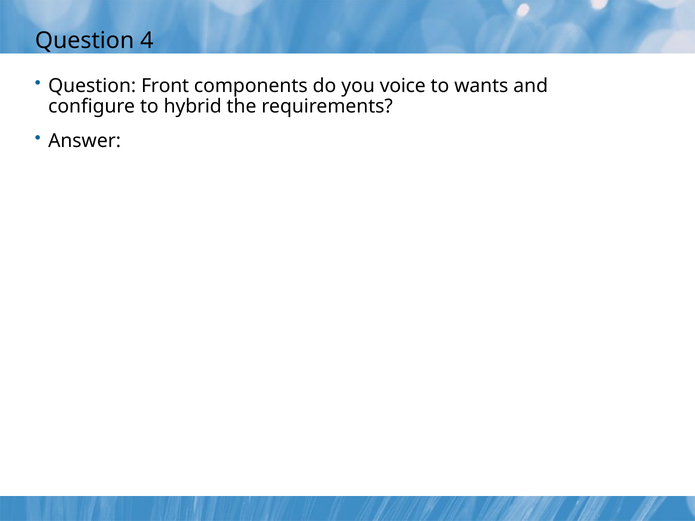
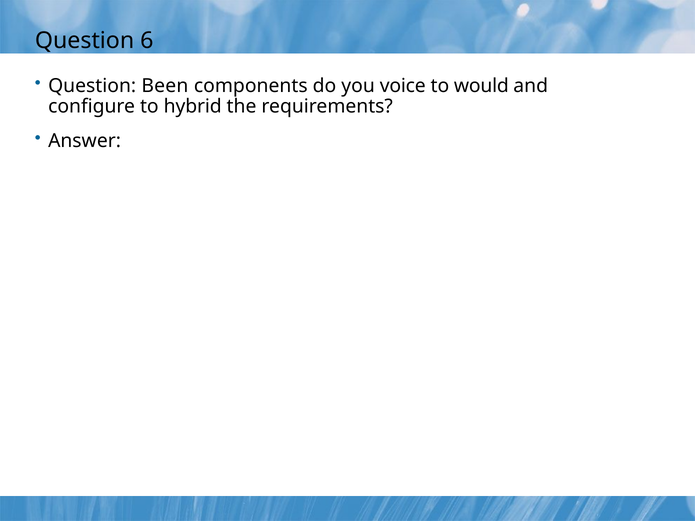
4: 4 -> 6
Front: Front -> Been
wants: wants -> would
